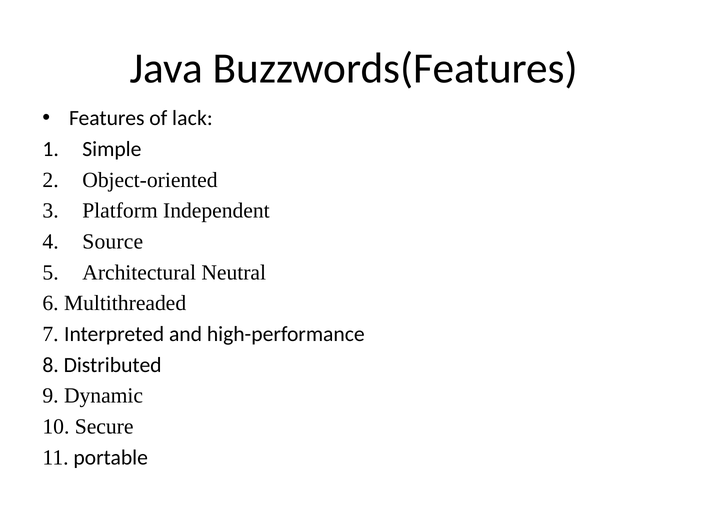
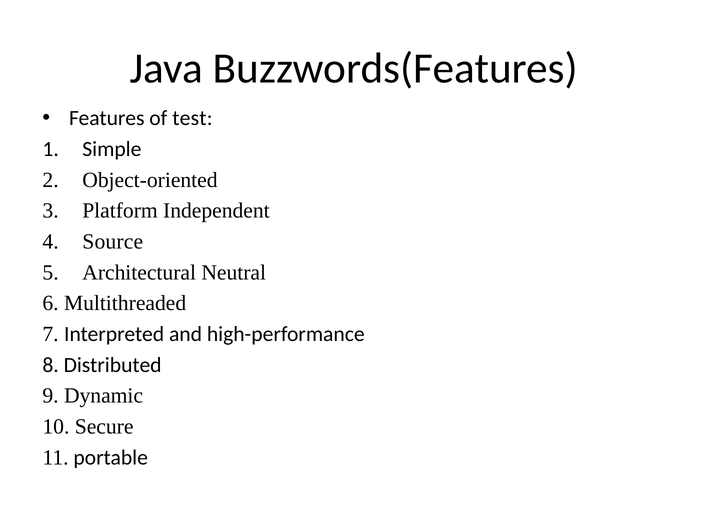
lack: lack -> test
